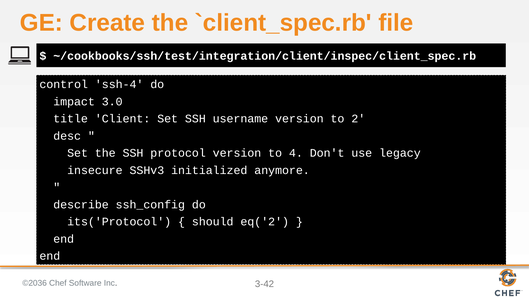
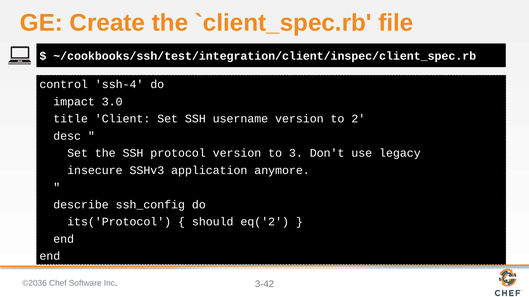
4: 4 -> 3
initialized: initialized -> application
